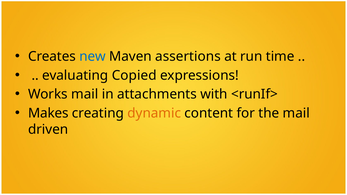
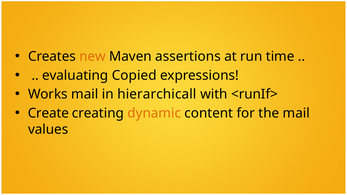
new colour: blue -> orange
attachments: attachments -> hierarchicall
Makes: Makes -> Create
driven: driven -> values
